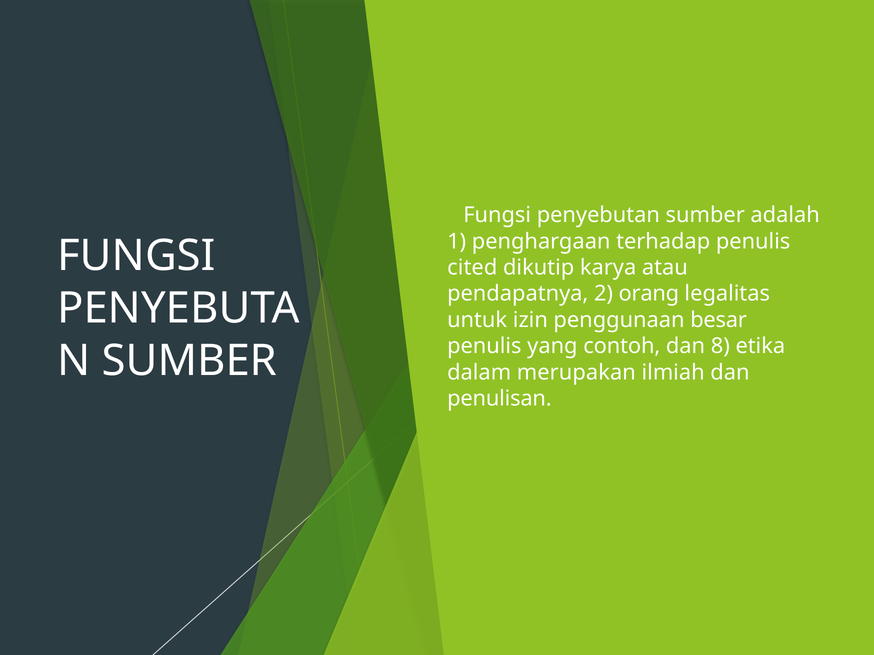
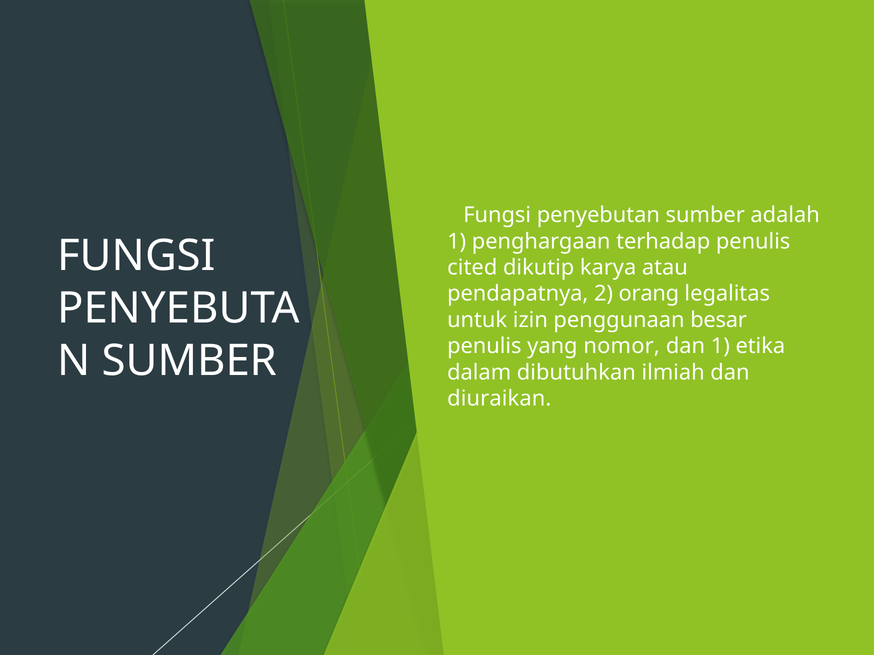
contoh: contoh -> nomor
dan 8: 8 -> 1
merupakan: merupakan -> dibutuhkan
penulisan: penulisan -> diuraikan
